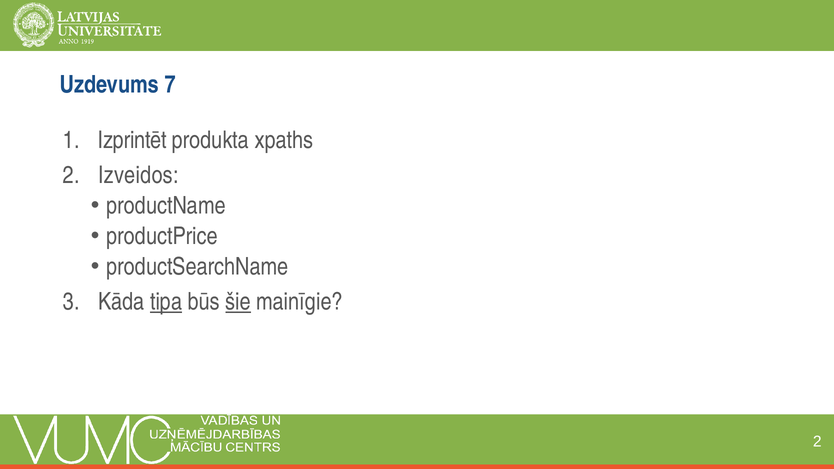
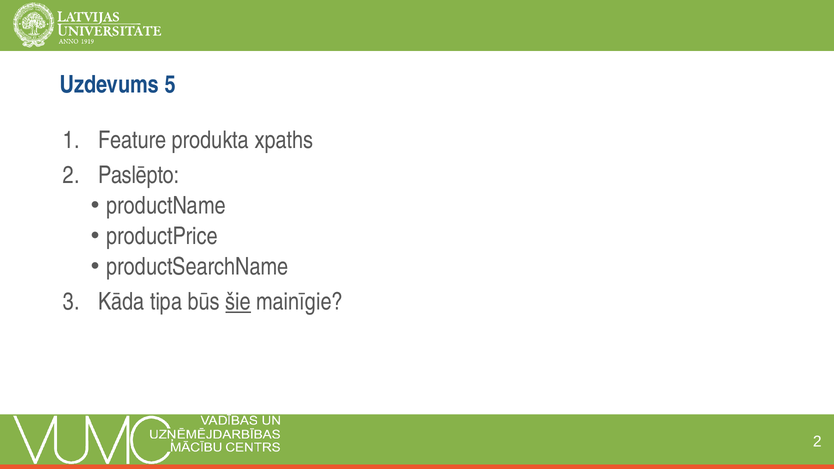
7: 7 -> 5
Izprintēt: Izprintēt -> Feature
Izveidos: Izveidos -> Paslēpto
tipa underline: present -> none
